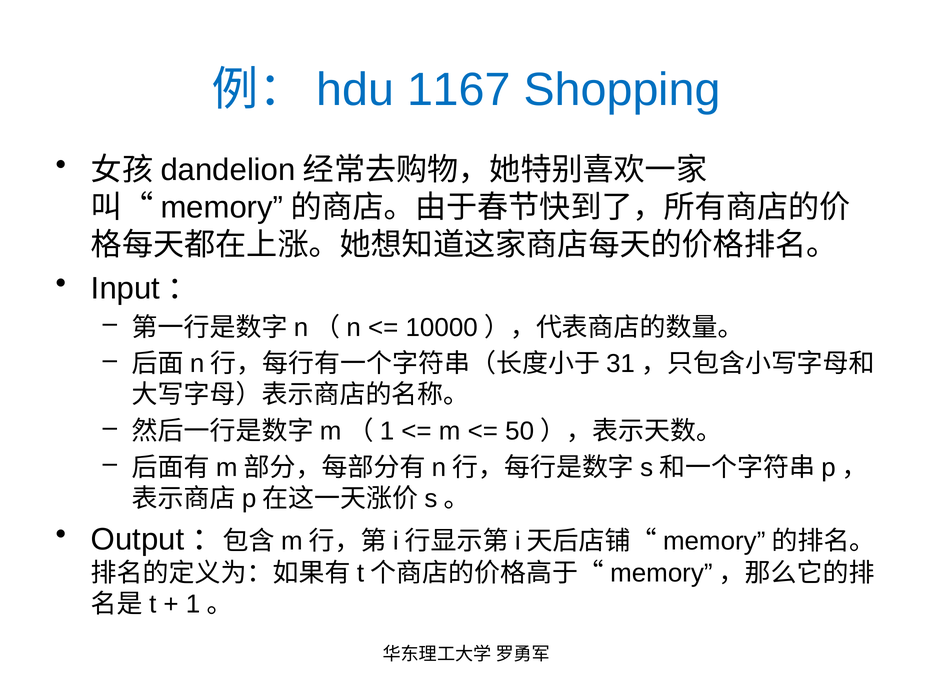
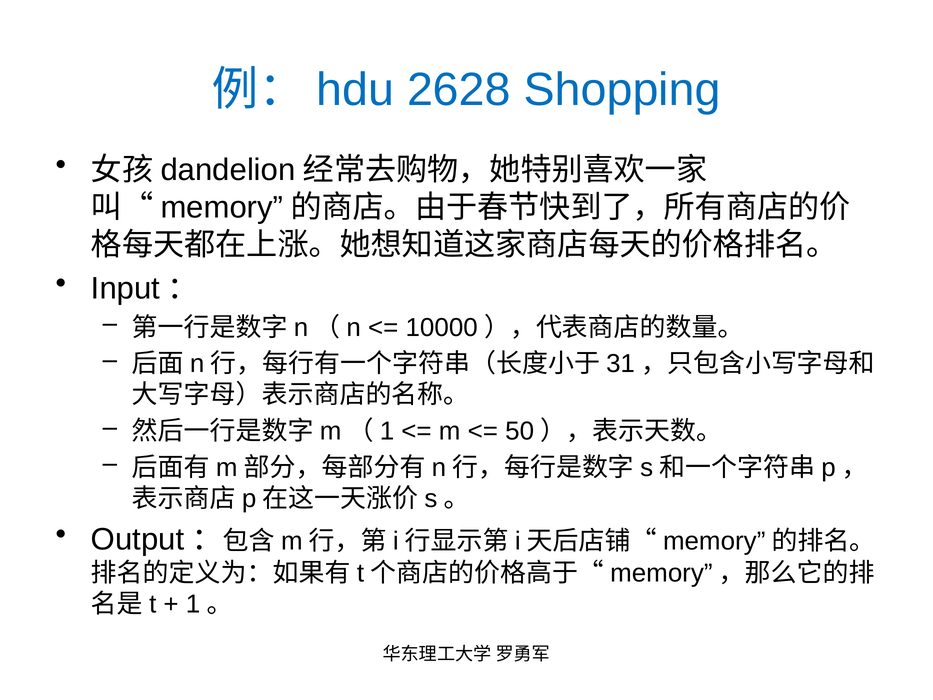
1167: 1167 -> 2628
